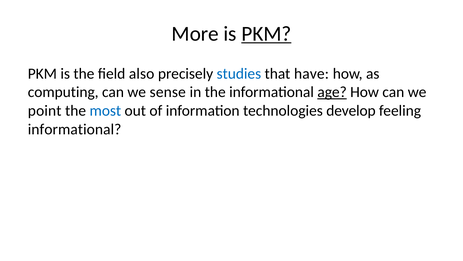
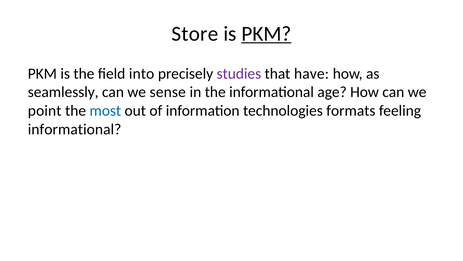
More: More -> Store
also: also -> into
studies colour: blue -> purple
computing: computing -> seamlessly
age underline: present -> none
develop: develop -> formats
